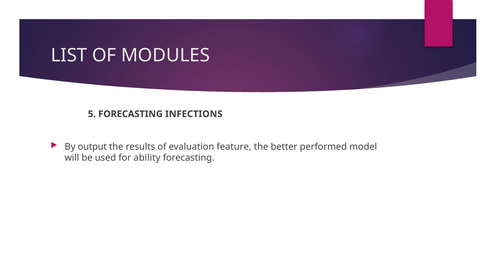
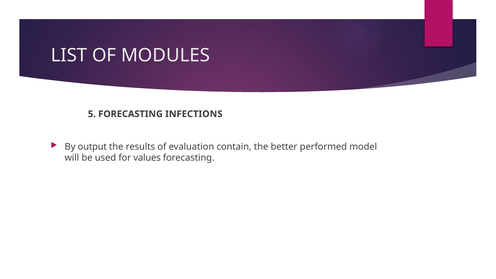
feature: feature -> contain
ability: ability -> values
